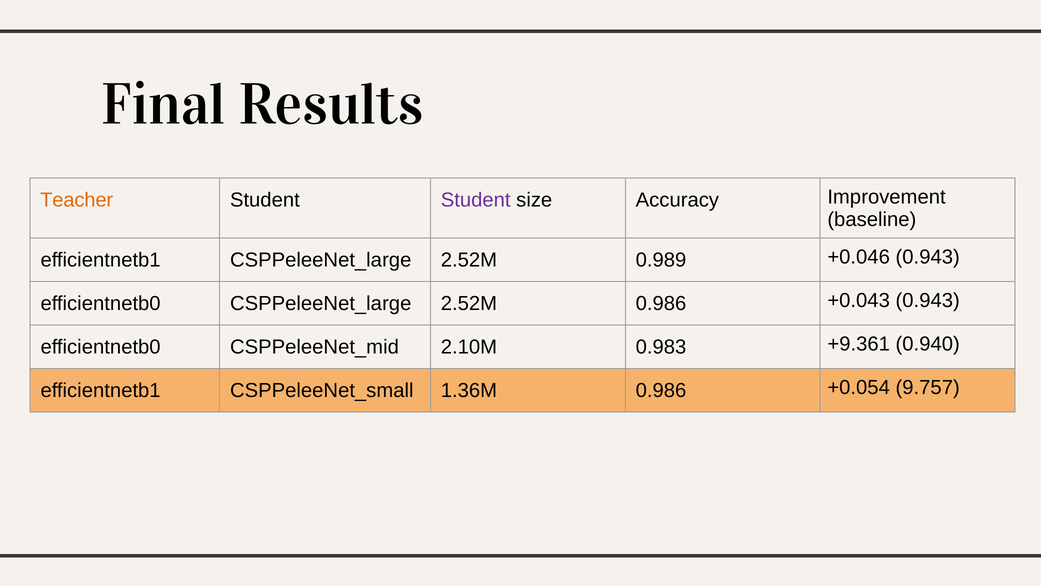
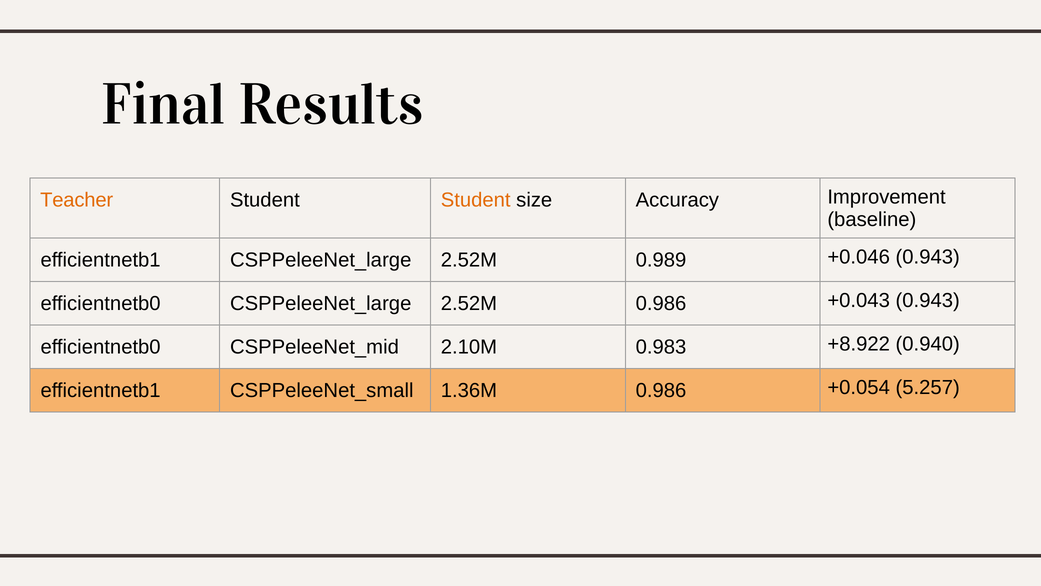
Student at (476, 200) colour: purple -> orange
+9.361: +9.361 -> +8.922
9.757: 9.757 -> 5.257
